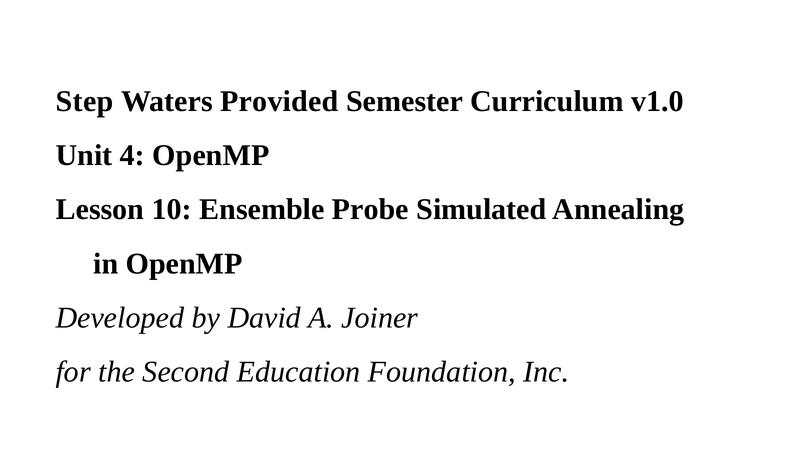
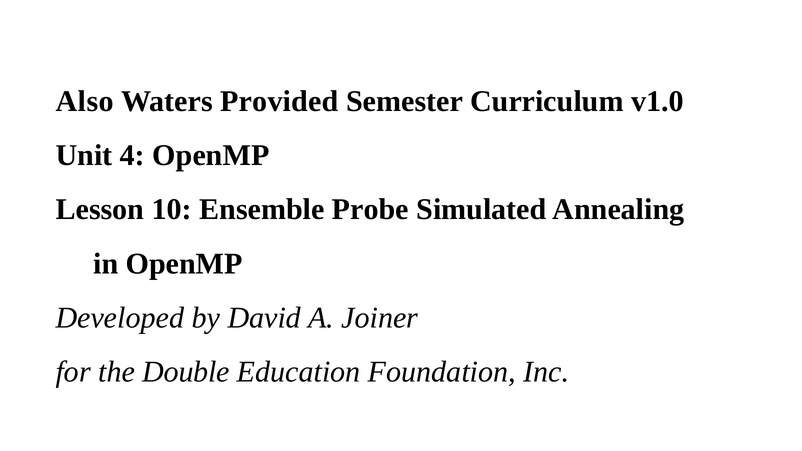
Step: Step -> Also
Second: Second -> Double
